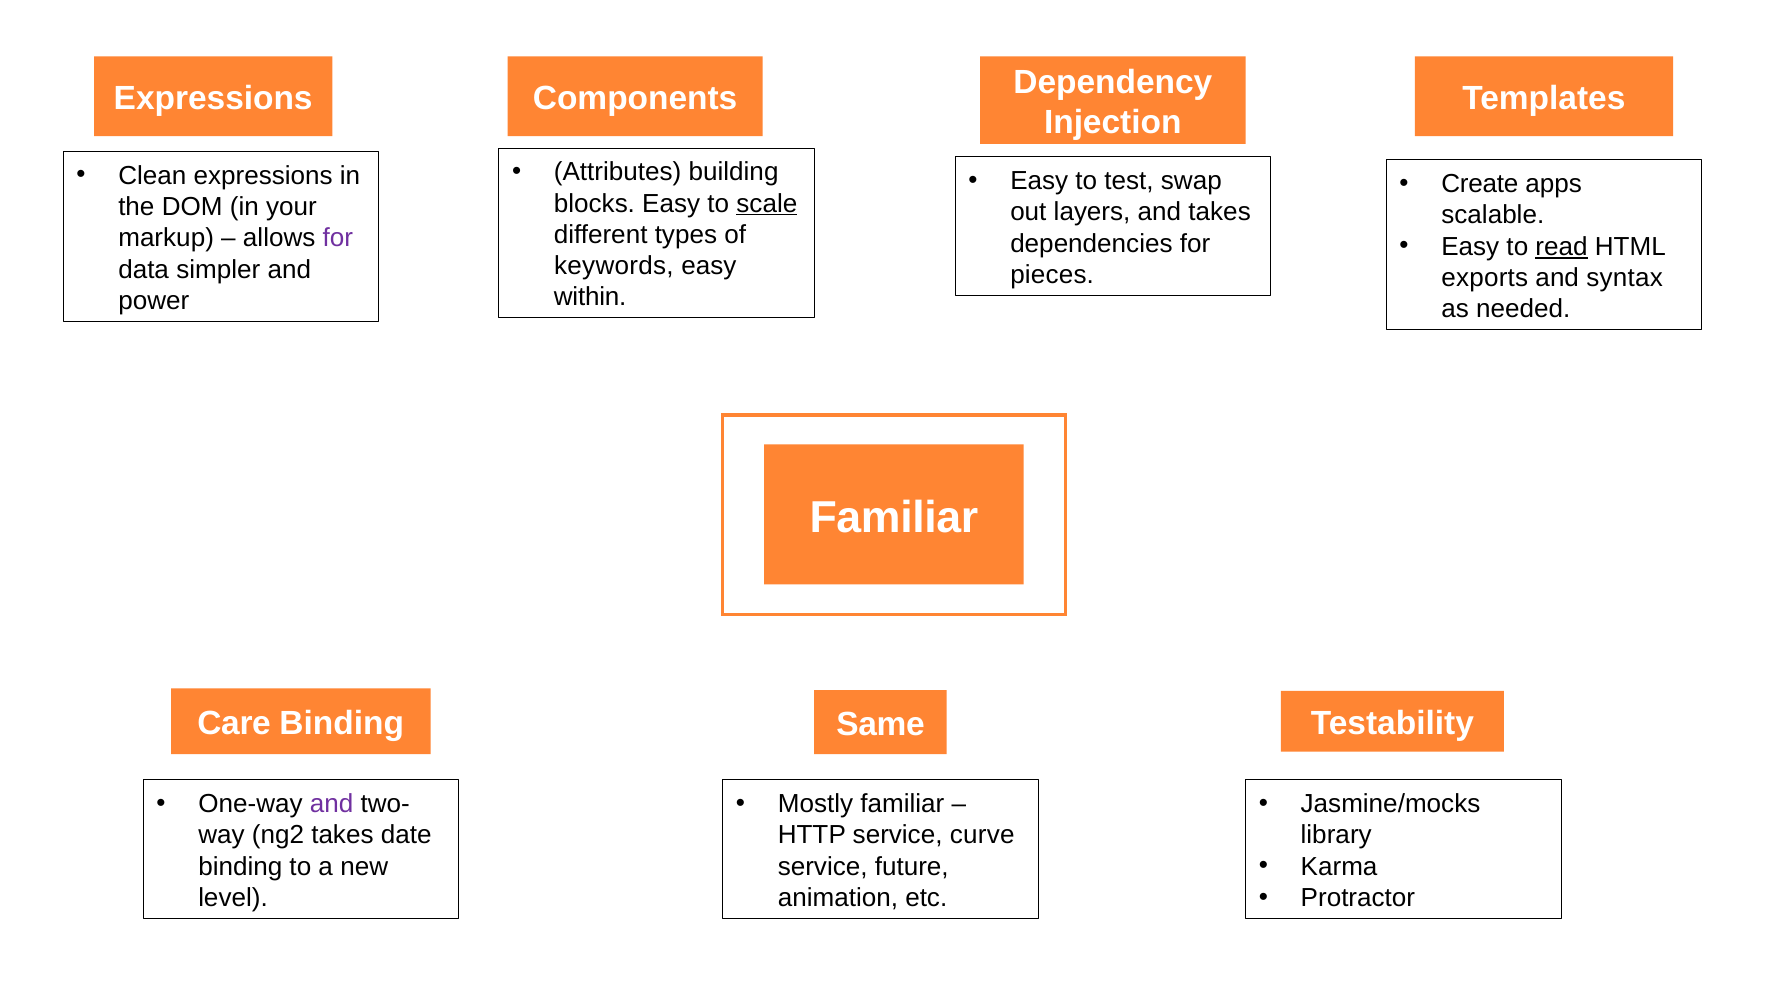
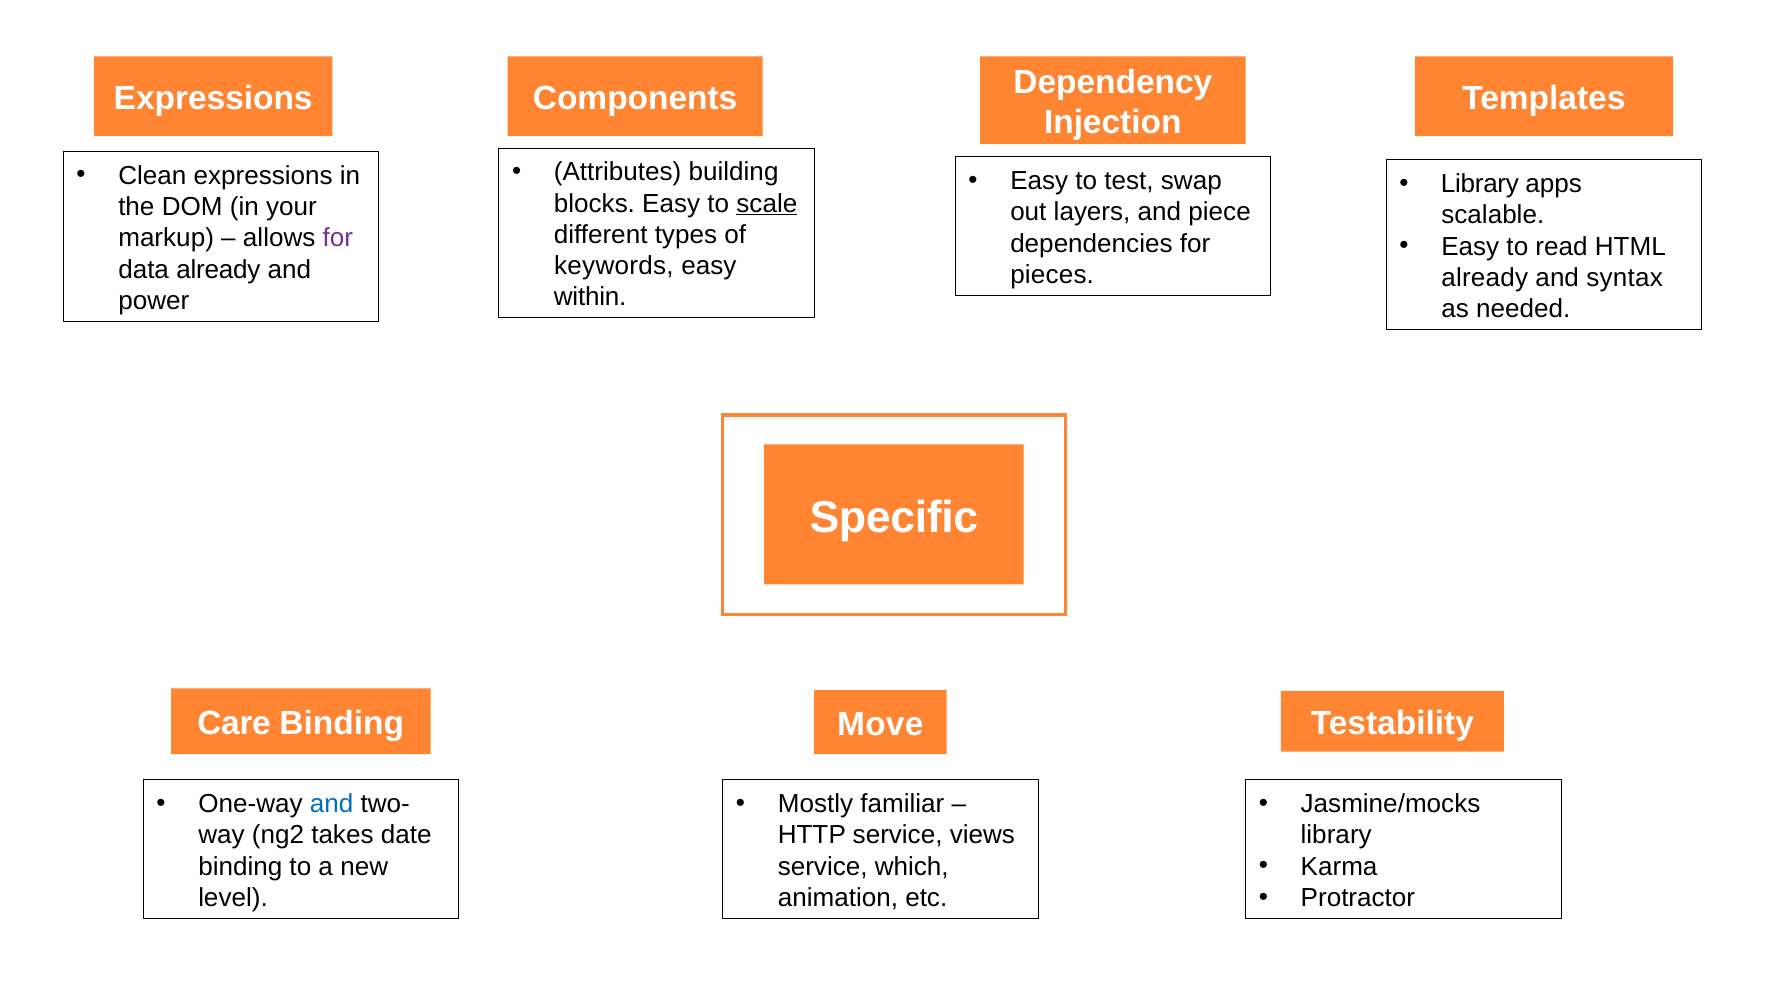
Create at (1480, 184): Create -> Library
and takes: takes -> piece
read underline: present -> none
data simpler: simpler -> already
exports at (1485, 278): exports -> already
Familiar at (894, 517): Familiar -> Specific
Same: Same -> Move
and at (332, 804) colour: purple -> blue
curve: curve -> views
future: future -> which
